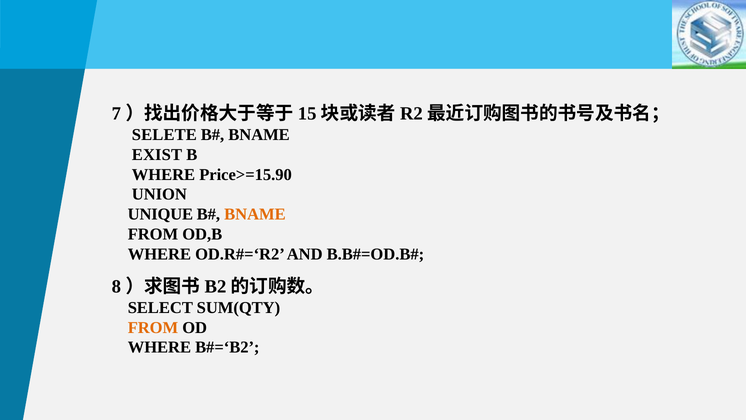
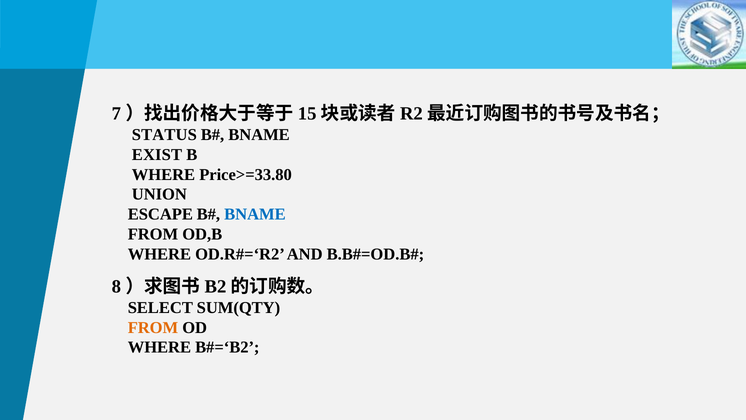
SELETE: SELETE -> STATUS
Price>=15.90: Price>=15.90 -> Price>=33.80
UNIQUE: UNIQUE -> ESCAPE
BNAME at (255, 214) colour: orange -> blue
